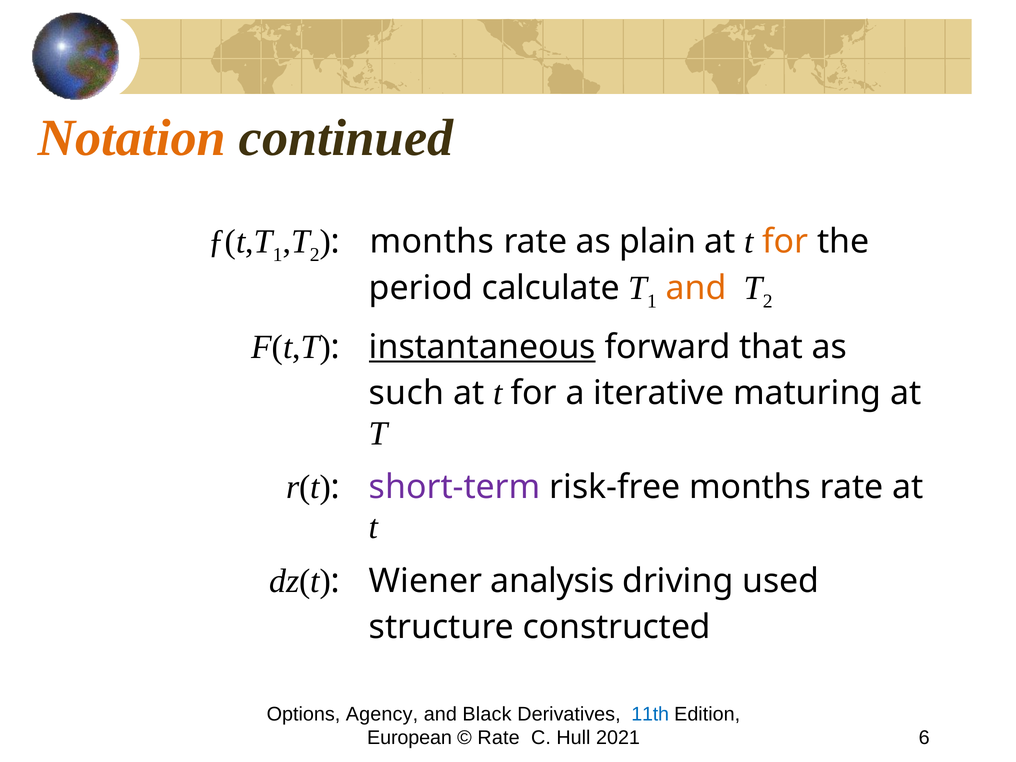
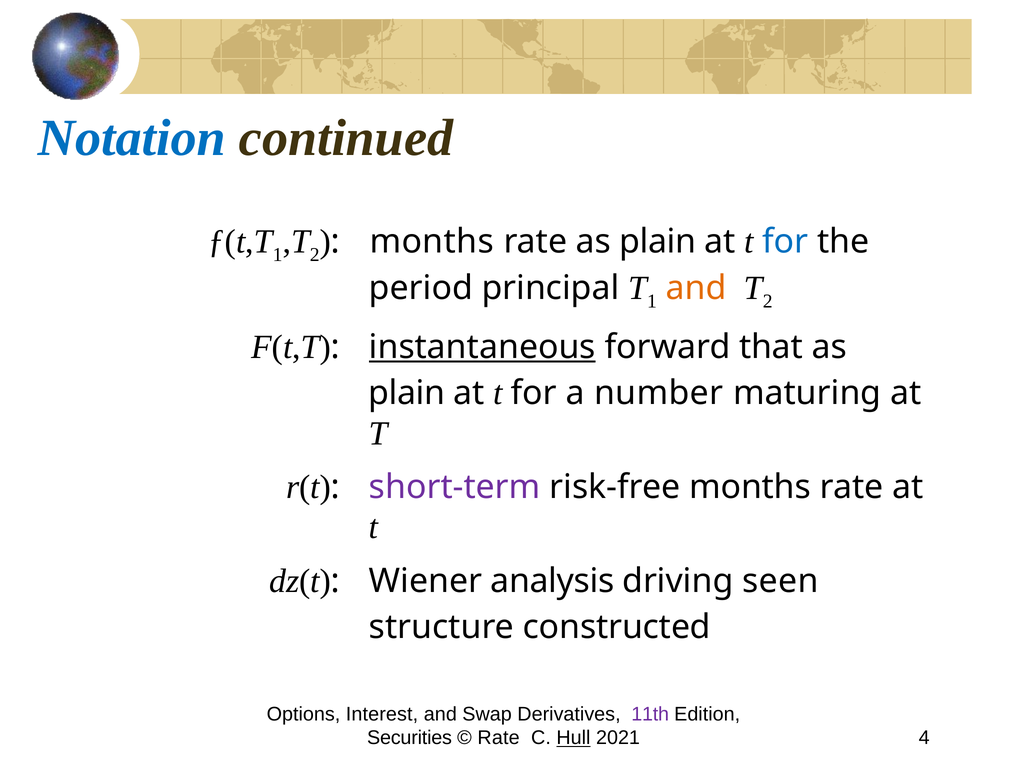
Notation colour: orange -> blue
for at (785, 242) colour: orange -> blue
calculate: calculate -> principal
such at (406, 393): such -> plain
iterative: iterative -> number
used: used -> seen
Agency: Agency -> Interest
Black: Black -> Swap
11th colour: blue -> purple
European: European -> Securities
Hull underline: none -> present
6: 6 -> 4
